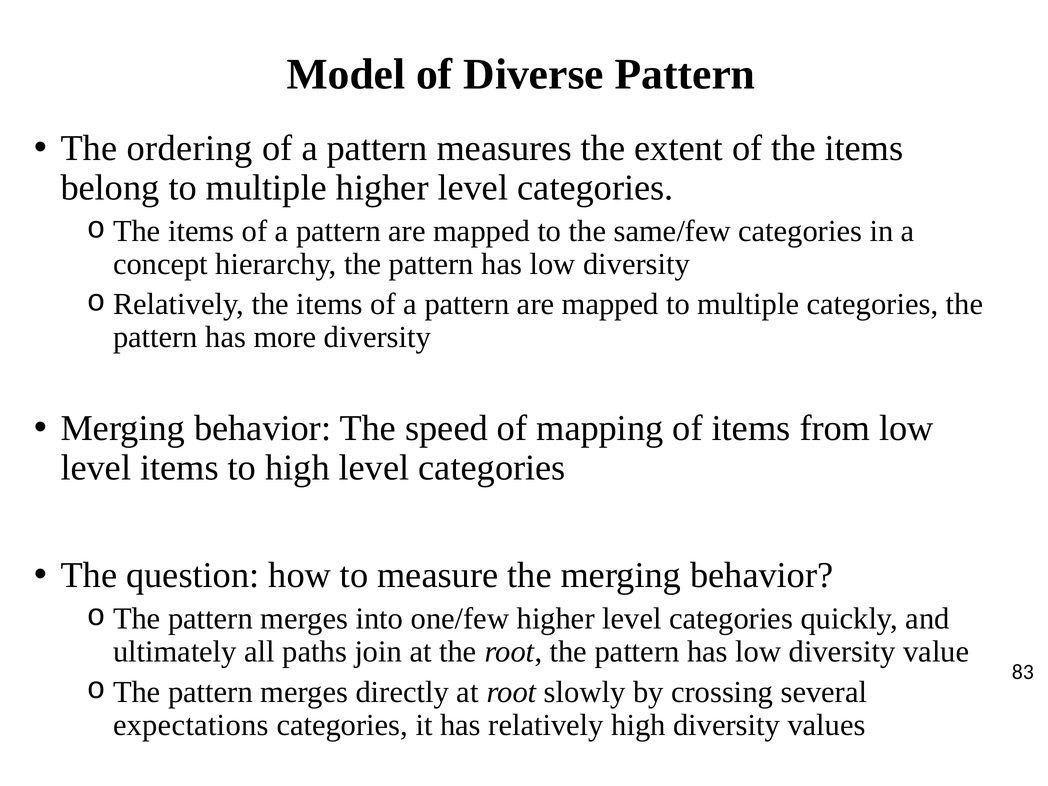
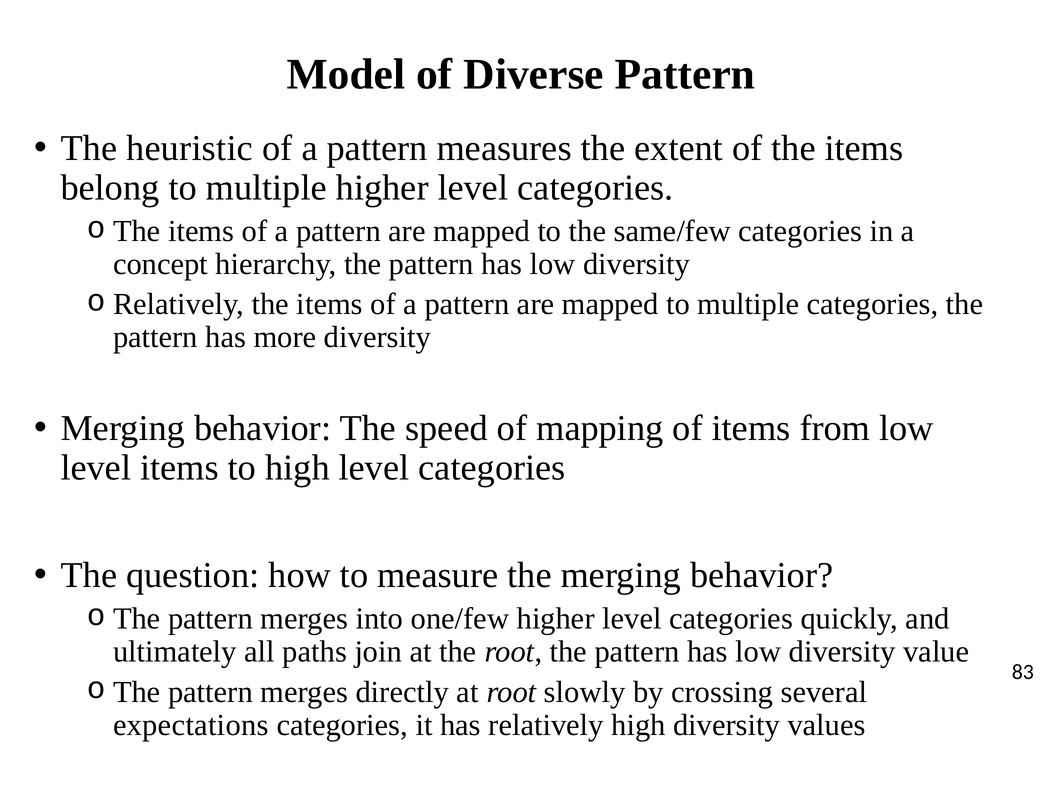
ordering: ordering -> heuristic
